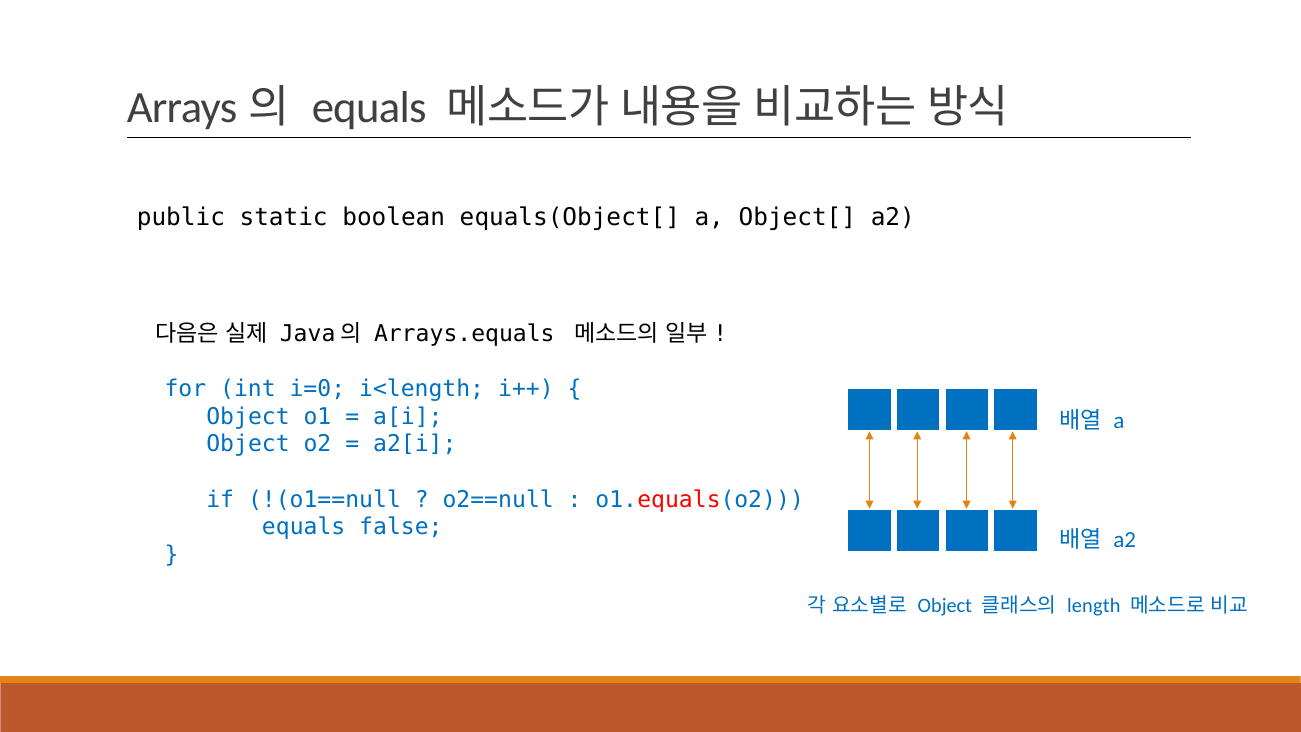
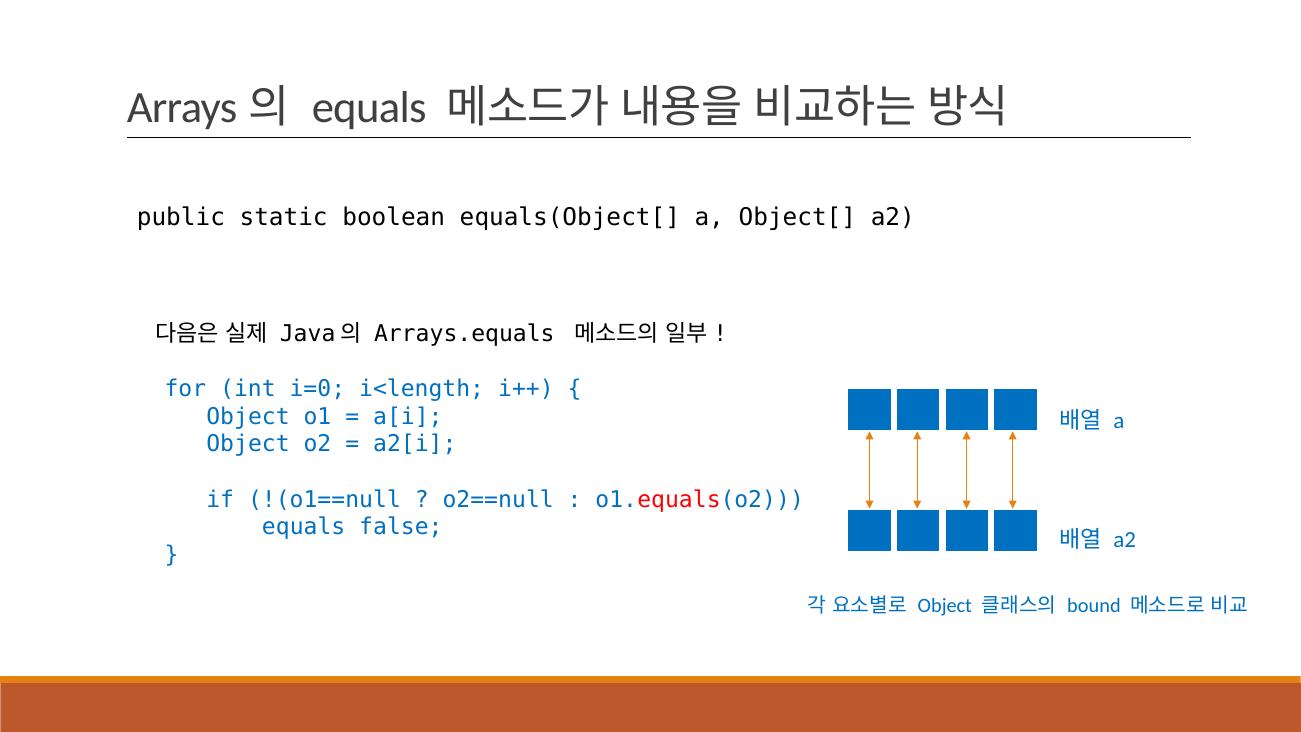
length: length -> bound
